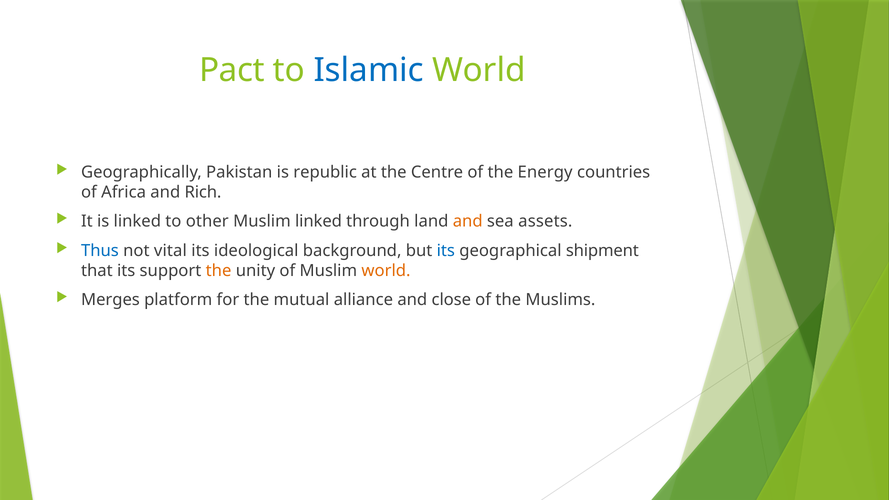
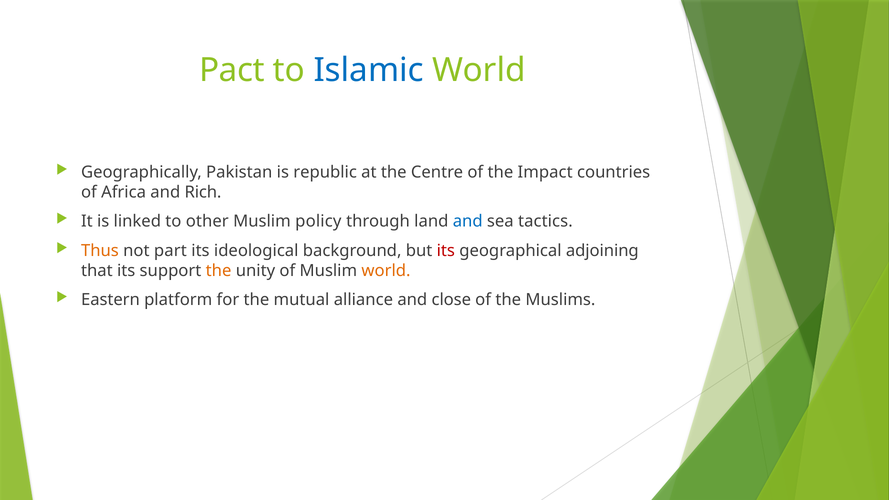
Energy: Energy -> Impact
Muslim linked: linked -> policy
and at (468, 221) colour: orange -> blue
assets: assets -> tactics
Thus colour: blue -> orange
vital: vital -> part
its at (446, 251) colour: blue -> red
shipment: shipment -> adjoining
Merges: Merges -> Eastern
